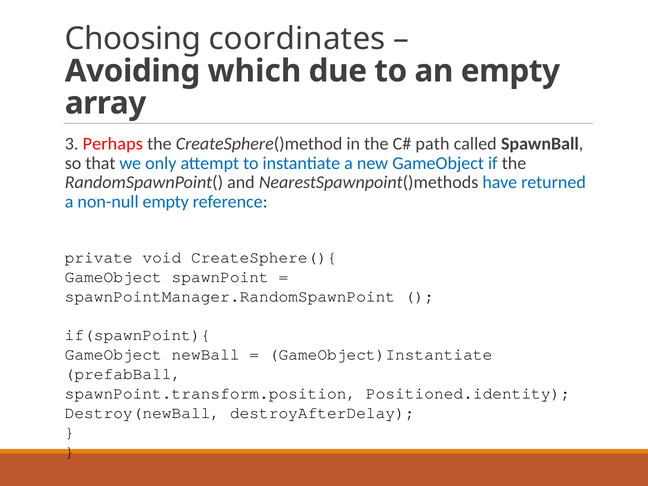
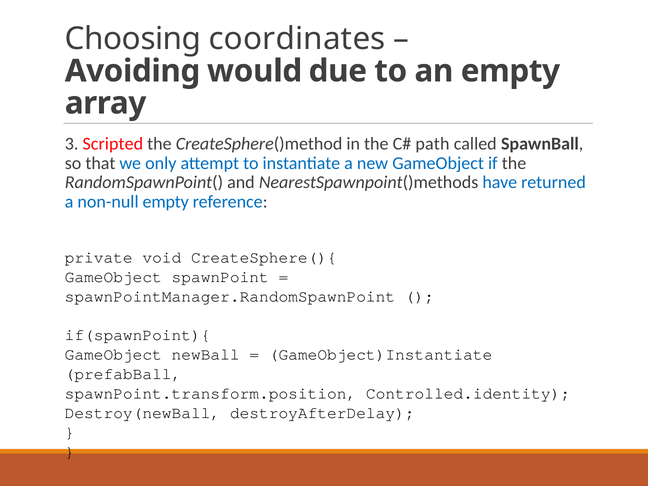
which: which -> would
Perhaps: Perhaps -> Scripted
Positioned.identity: Positioned.identity -> Controlled.identity
